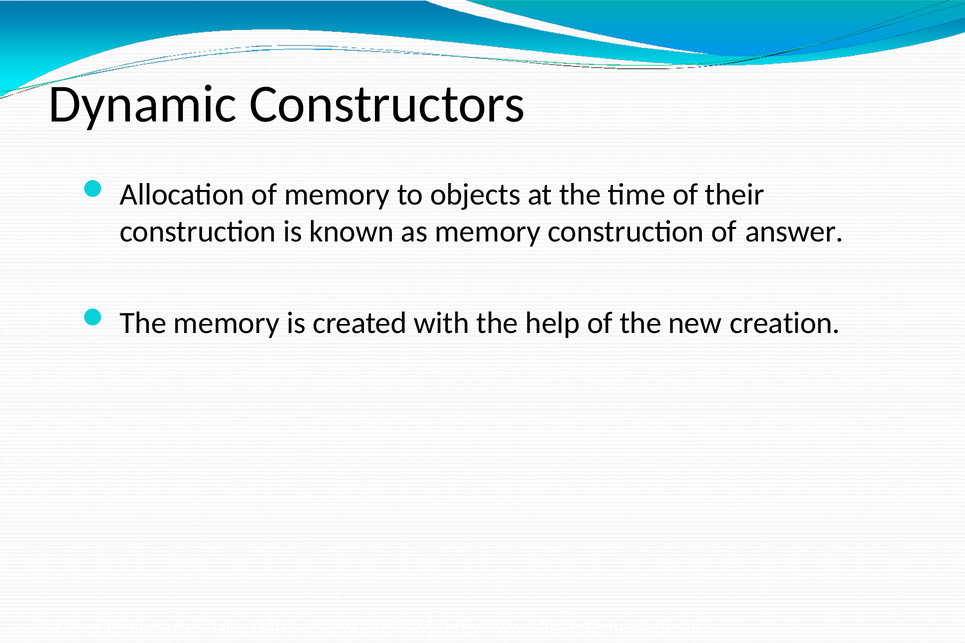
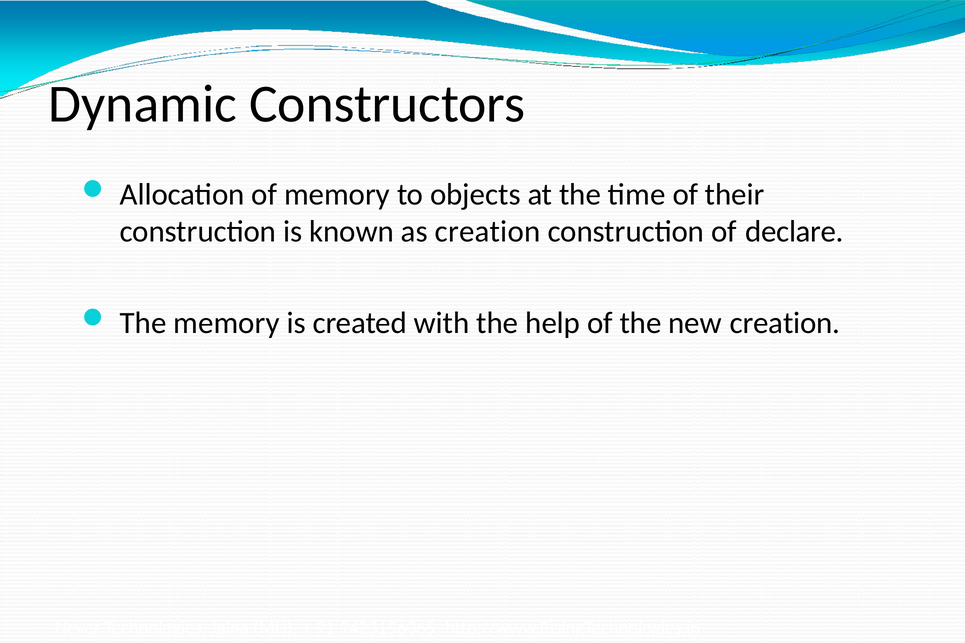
as memory: memory -> creation
answer: answer -> declare
